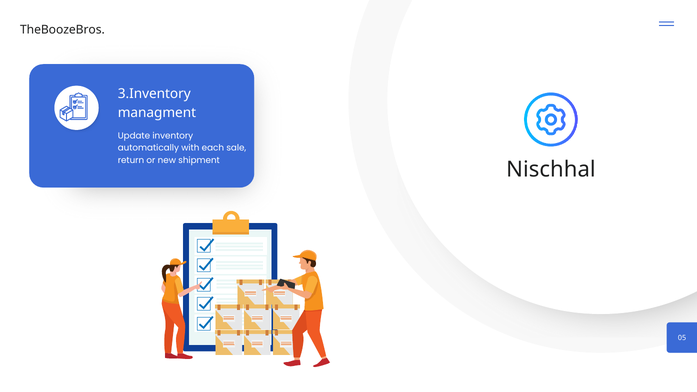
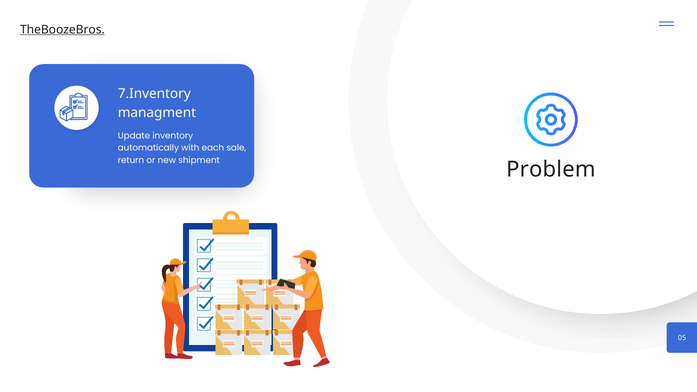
TheBoozeBros underline: none -> present
3.Inventory: 3.Inventory -> 7.Inventory
Nischhal: Nischhal -> Problem
